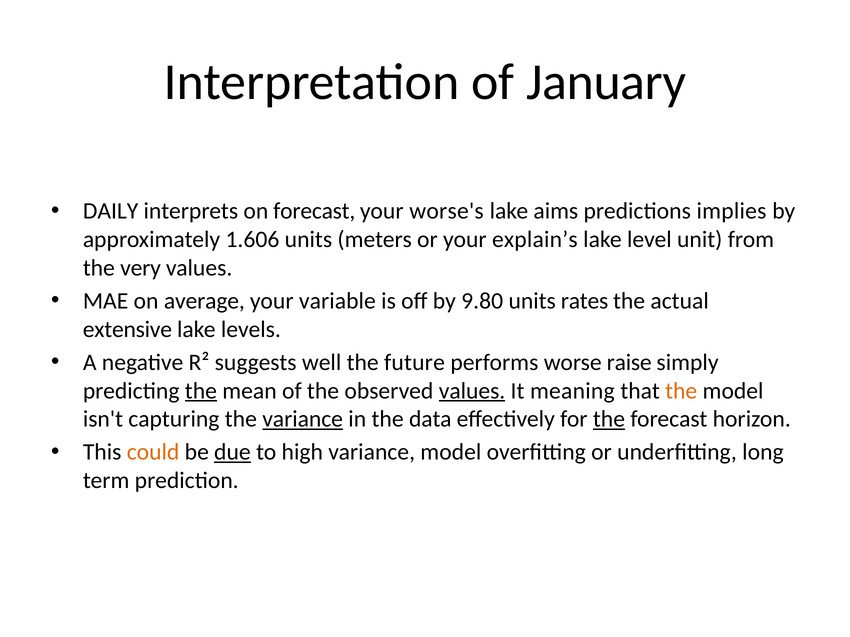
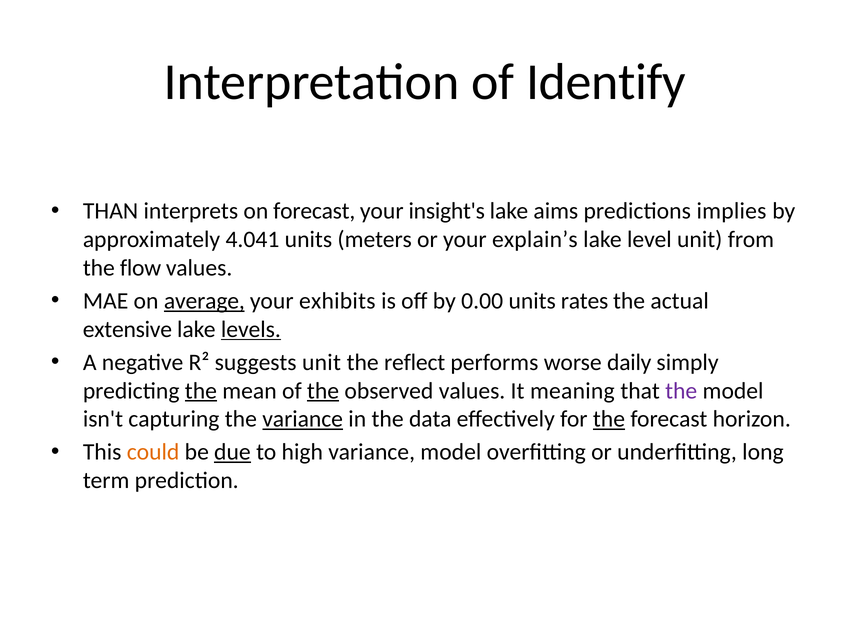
January: January -> Identify
DAILY: DAILY -> THAN
worse's: worse's -> insight's
1.606: 1.606 -> 4.041
very: very -> flow
average underline: none -> present
variable: variable -> exhibits
9.80: 9.80 -> 0.00
levels underline: none -> present
suggests well: well -> unit
future: future -> reflect
raise: raise -> daily
the at (323, 391) underline: none -> present
values at (472, 391) underline: present -> none
the at (681, 391) colour: orange -> purple
